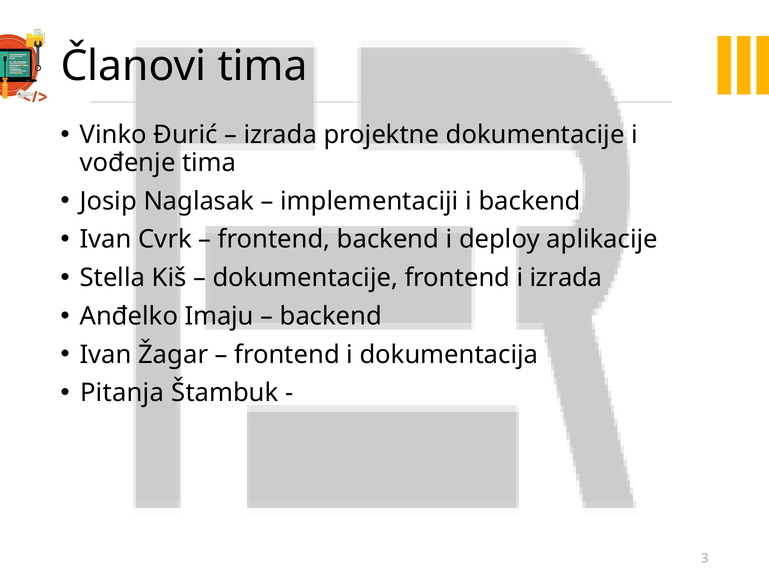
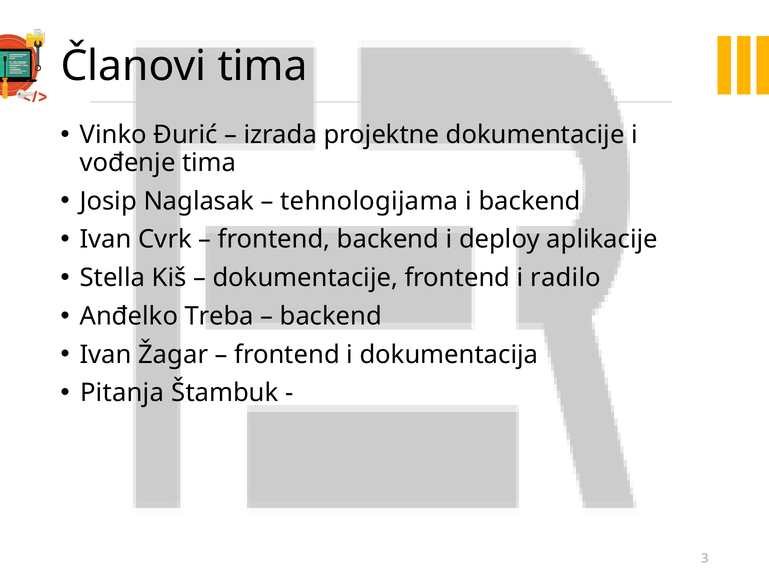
implementaciji: implementaciji -> tehnologijama
i izrada: izrada -> radilo
Imaju: Imaju -> Treba
